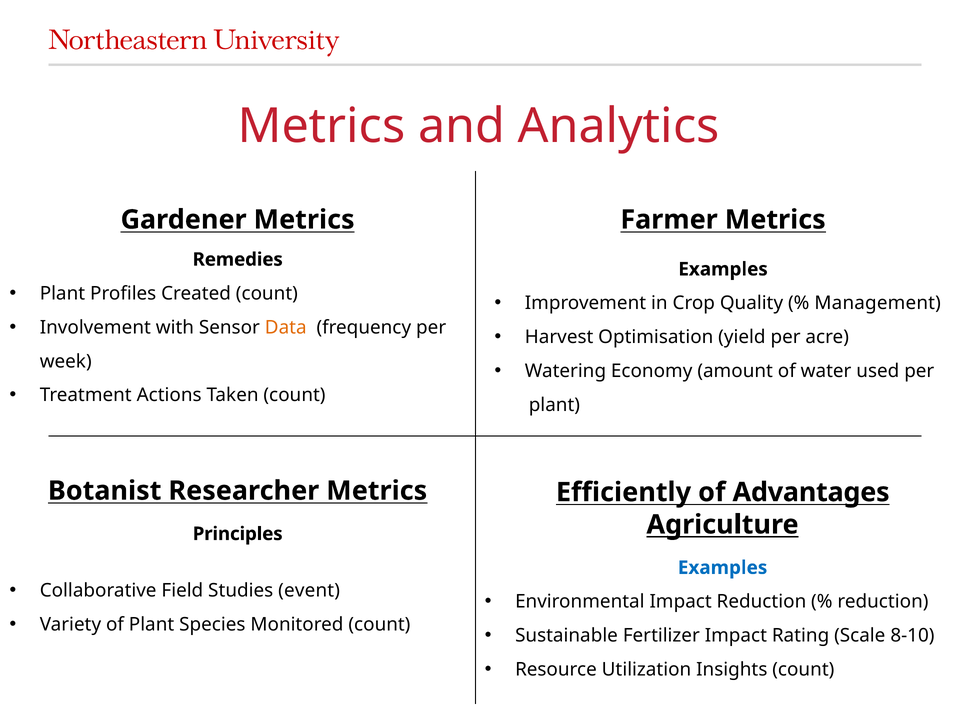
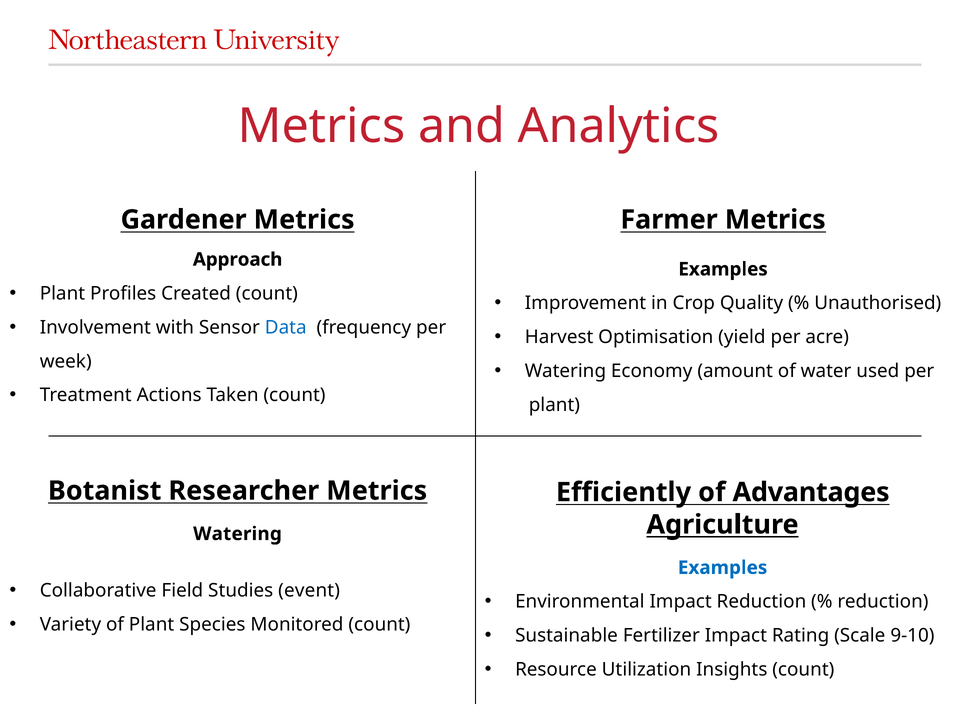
Remedies: Remedies -> Approach
Management: Management -> Unauthorised
Data colour: orange -> blue
Principles at (238, 534): Principles -> Watering
8-10: 8-10 -> 9-10
